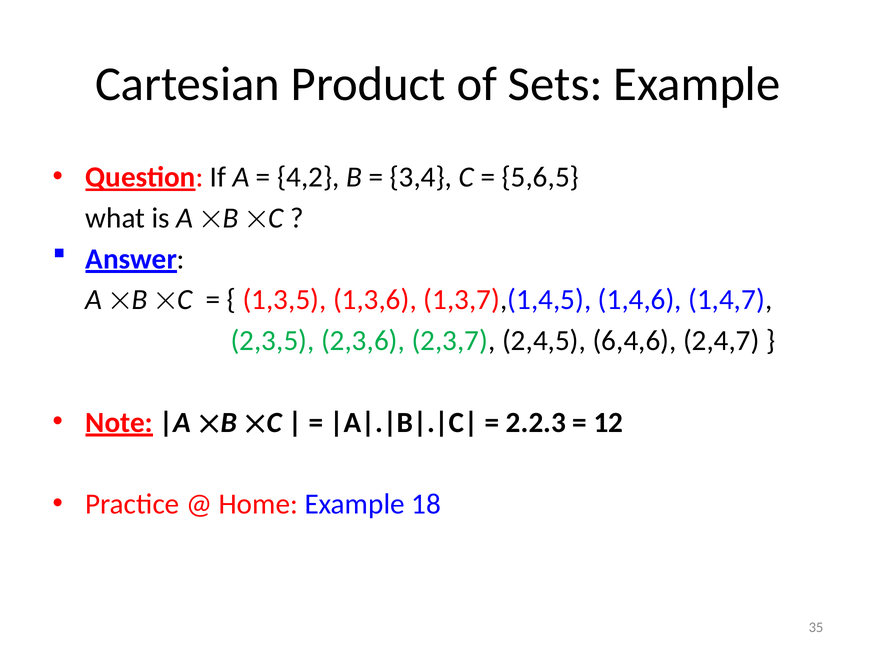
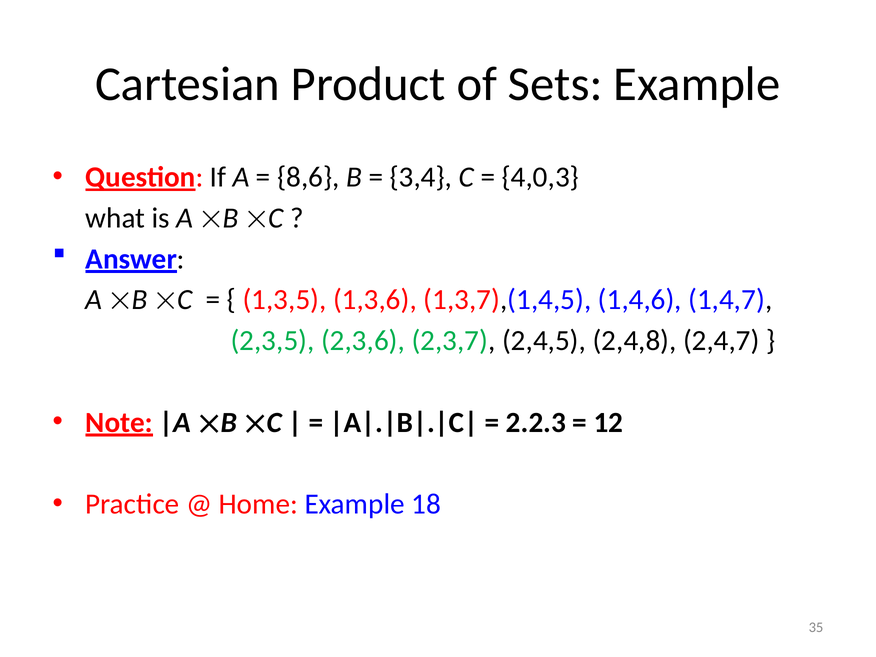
4,2: 4,2 -> 8,6
5,6,5: 5,6,5 -> 4,0,3
6,4,6: 6,4,6 -> 2,4,8
